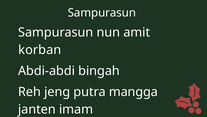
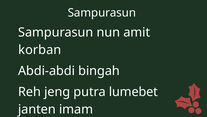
mangga: mangga -> lumebet
